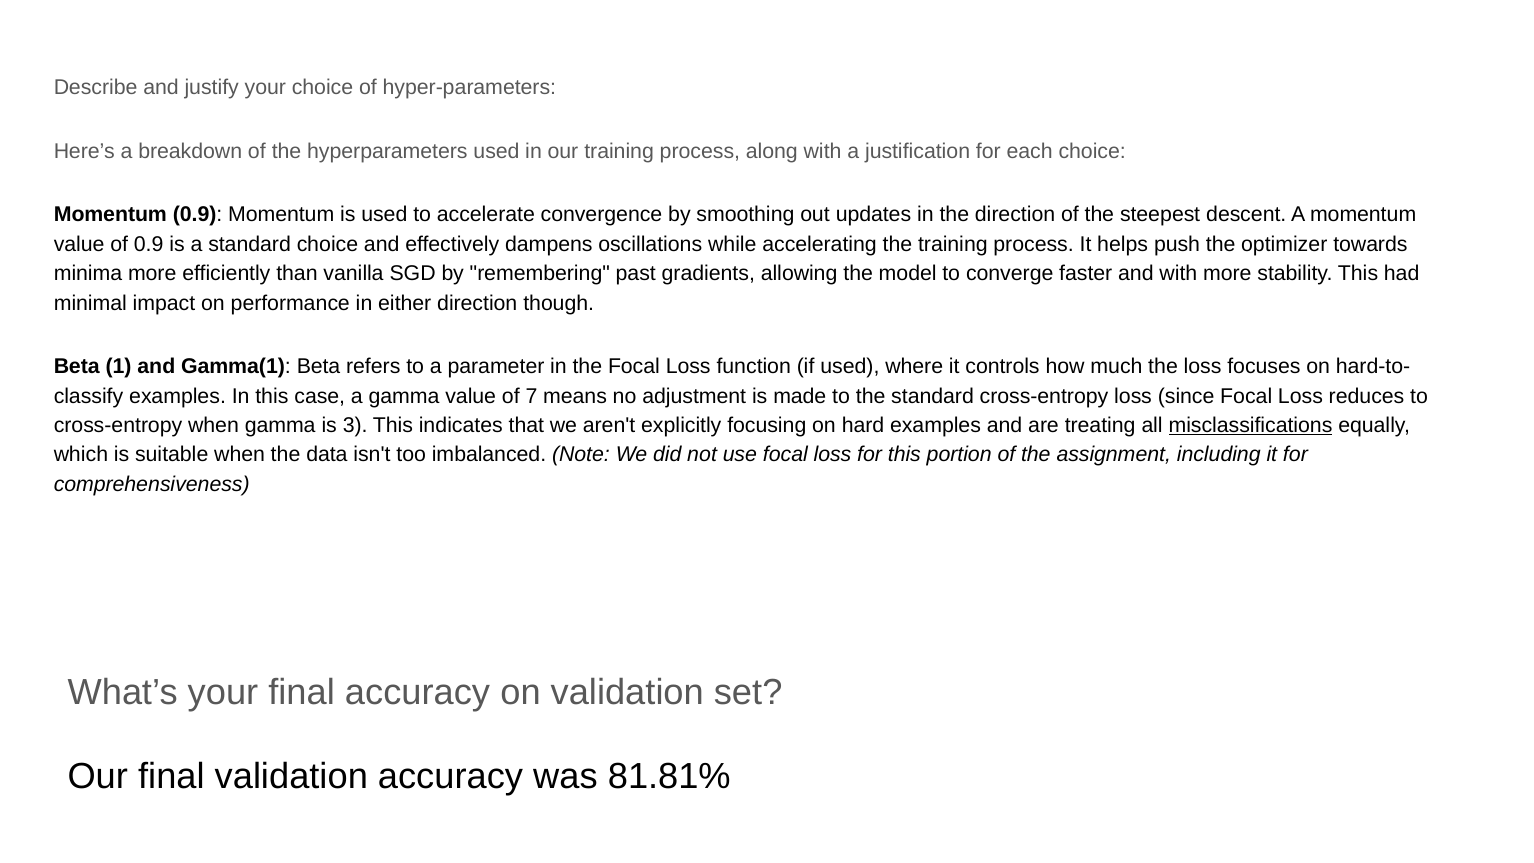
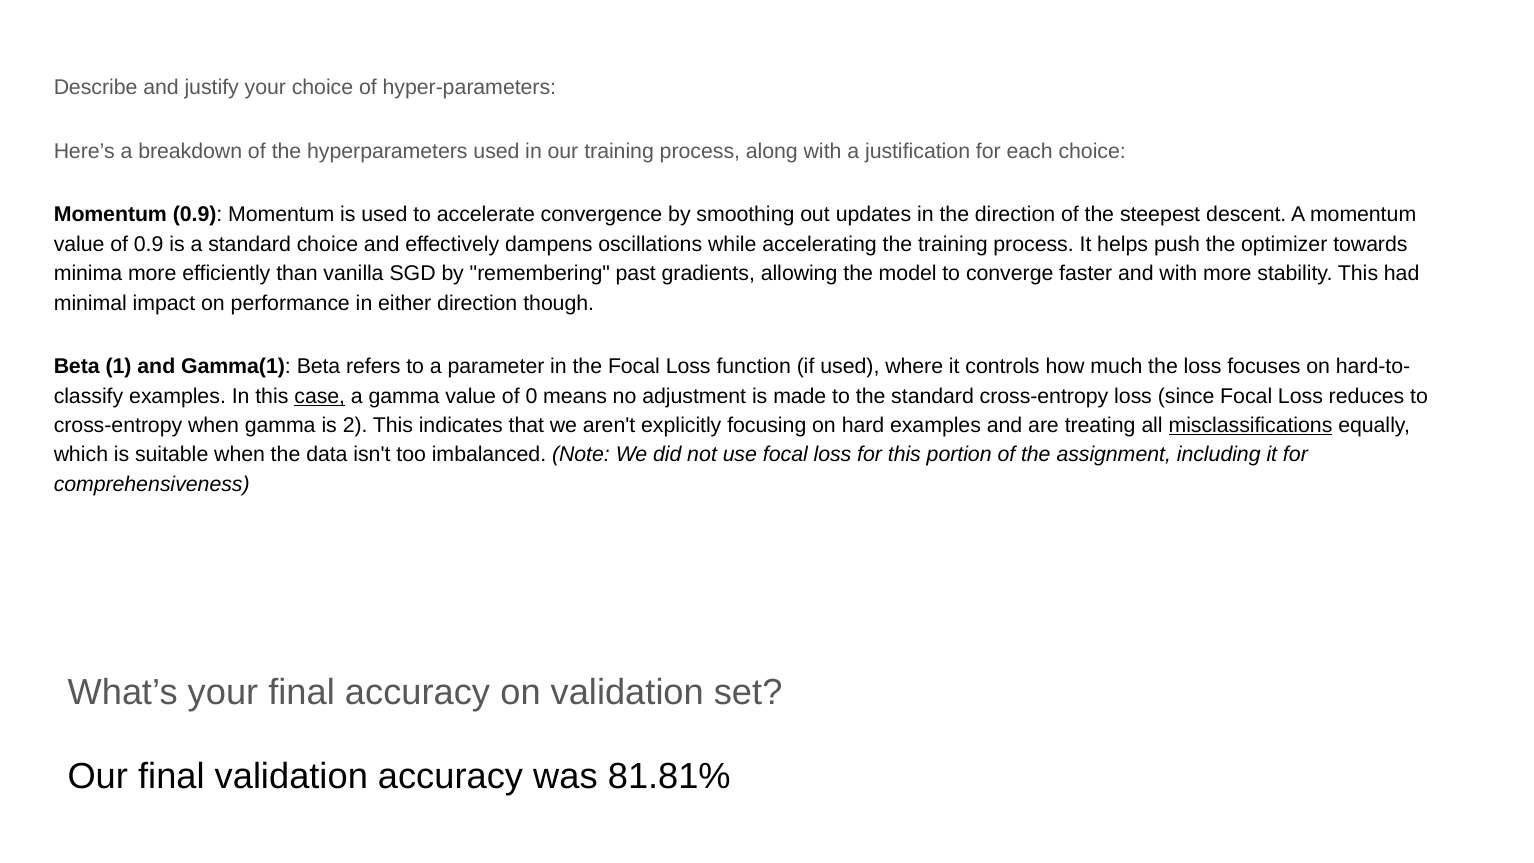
case underline: none -> present
7: 7 -> 0
3: 3 -> 2
